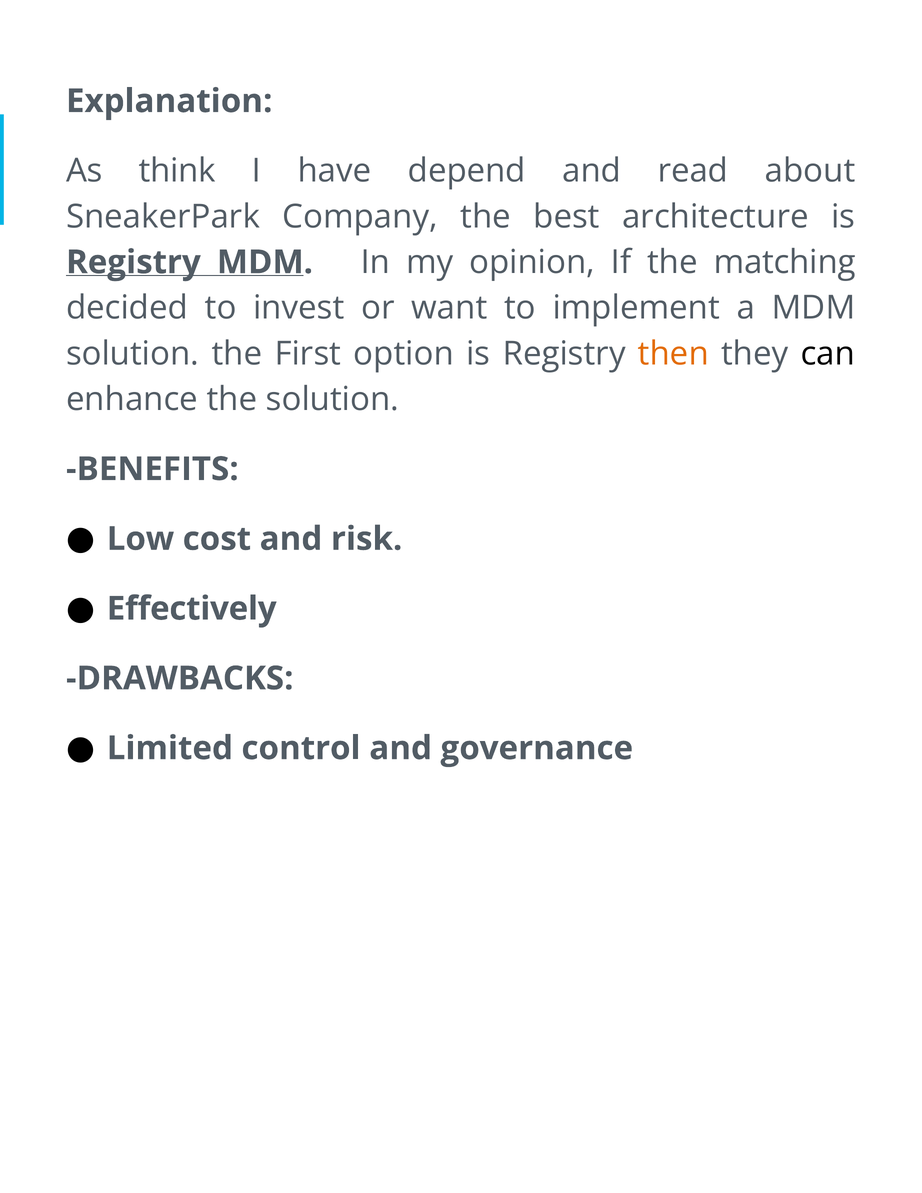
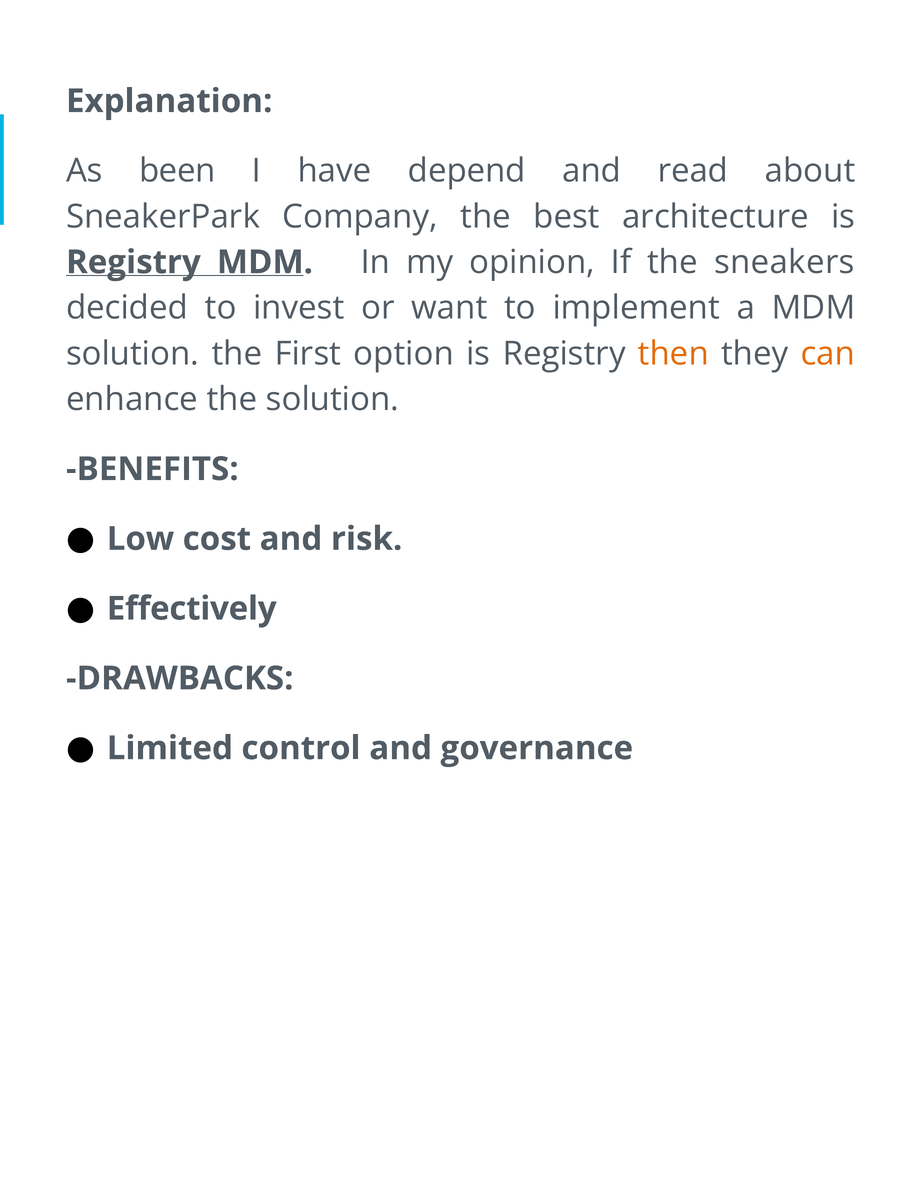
think: think -> been
matching: matching -> sneakers
can colour: black -> orange
